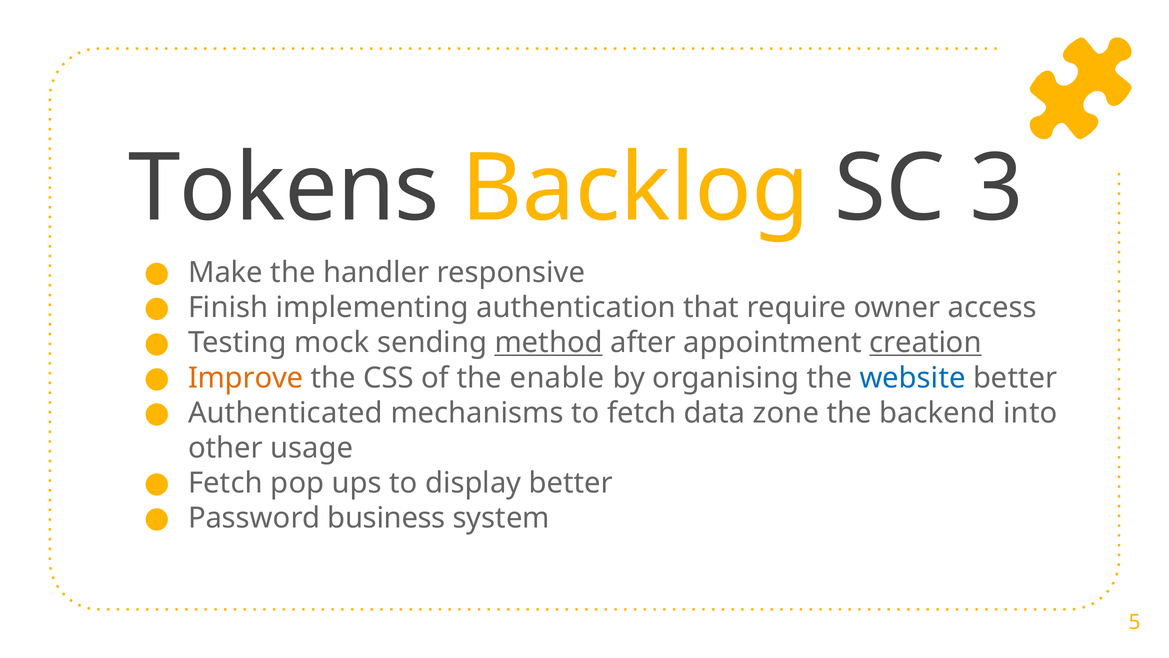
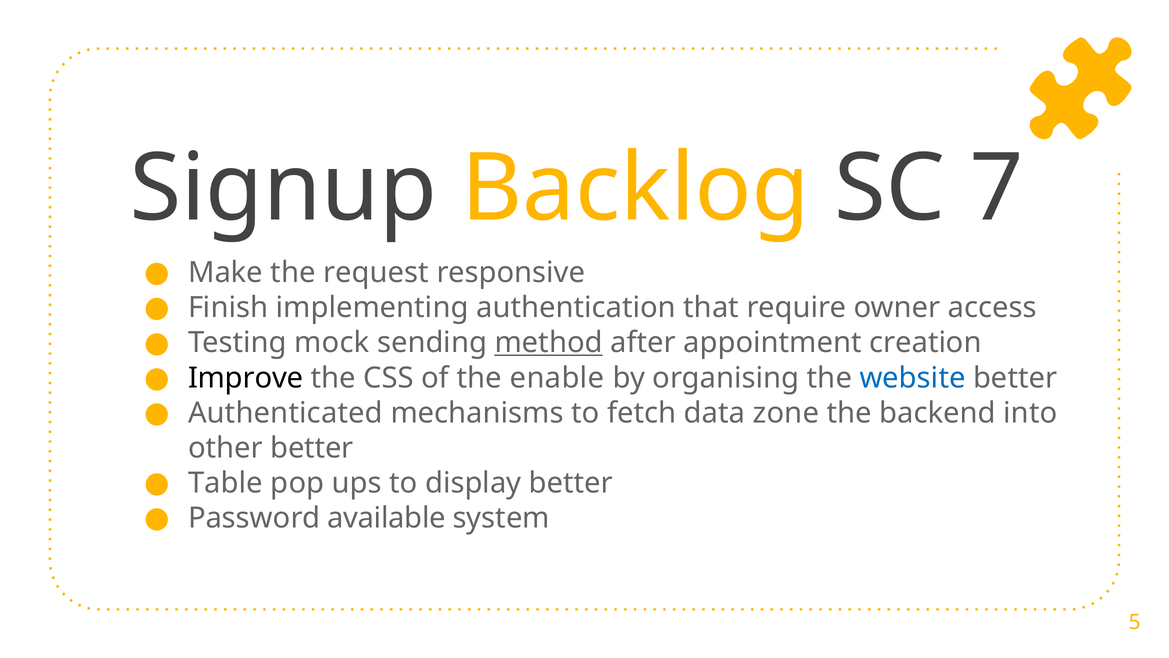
Tokens: Tokens -> Signup
3: 3 -> 7
handler: handler -> request
creation underline: present -> none
Improve colour: orange -> black
other usage: usage -> better
Fetch at (225, 483): Fetch -> Table
business: business -> available
